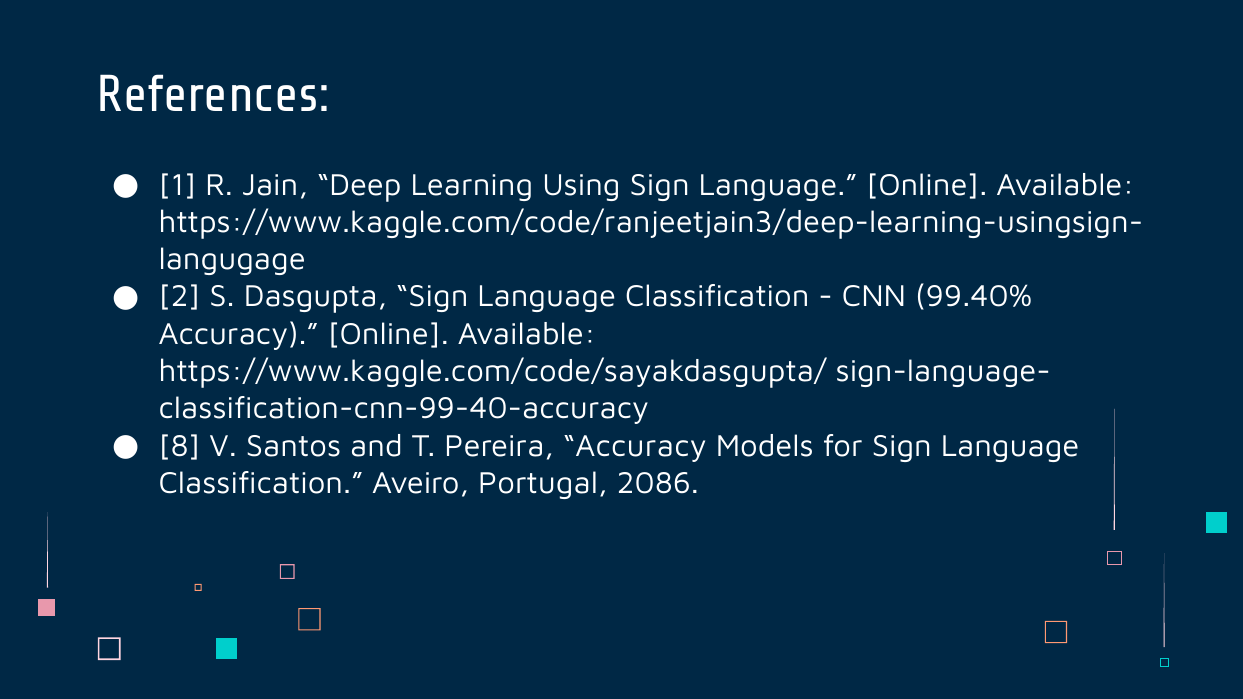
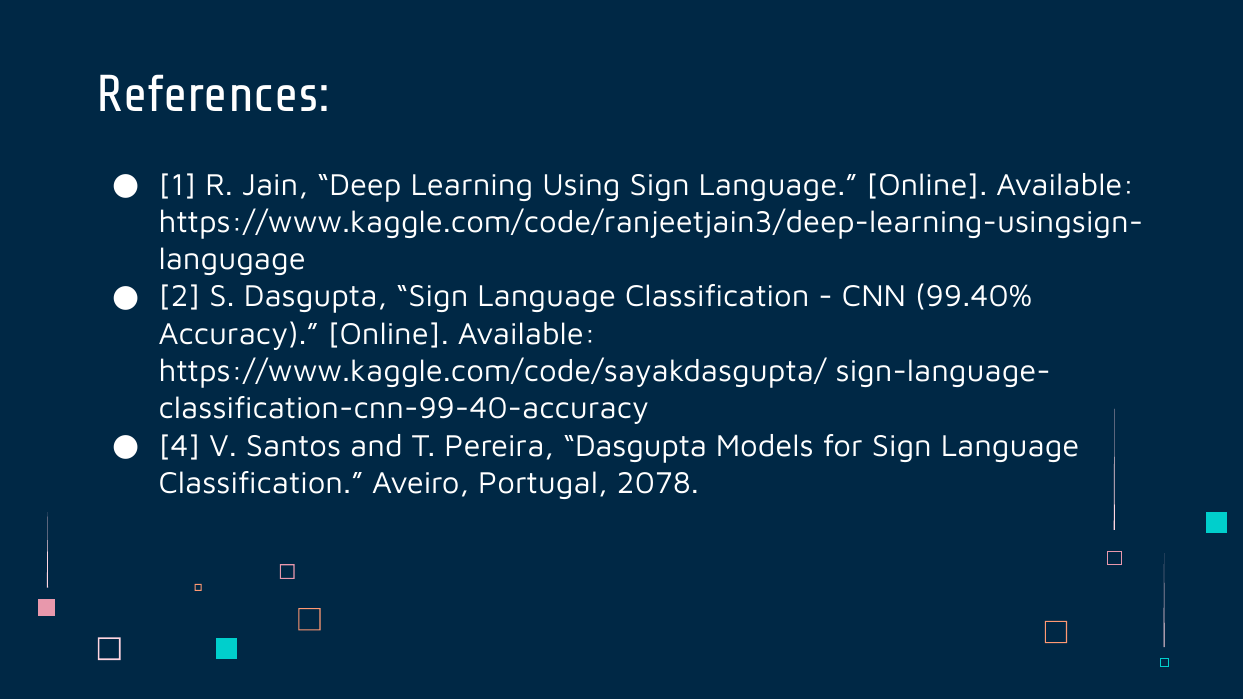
8: 8 -> 4
Pereira Accuracy: Accuracy -> Dasgupta
2086: 2086 -> 2078
